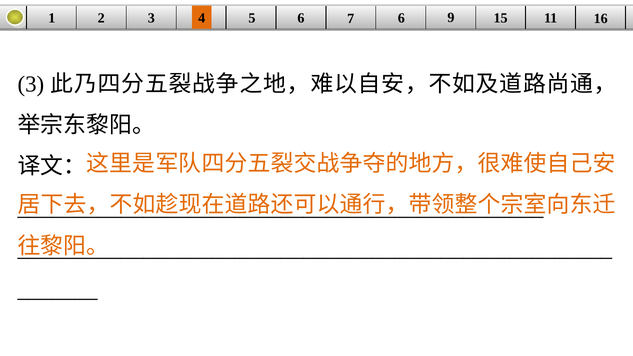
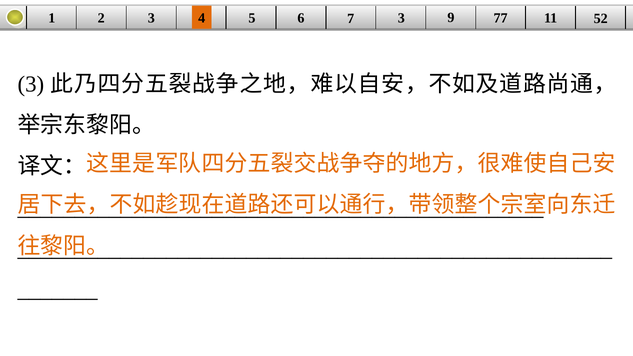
7 6: 6 -> 3
15: 15 -> 77
16: 16 -> 52
